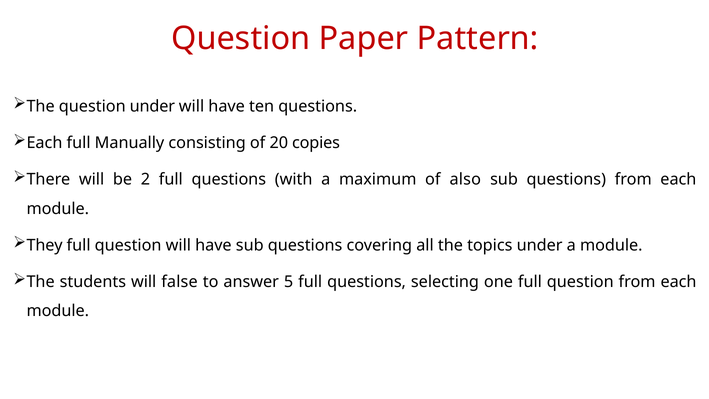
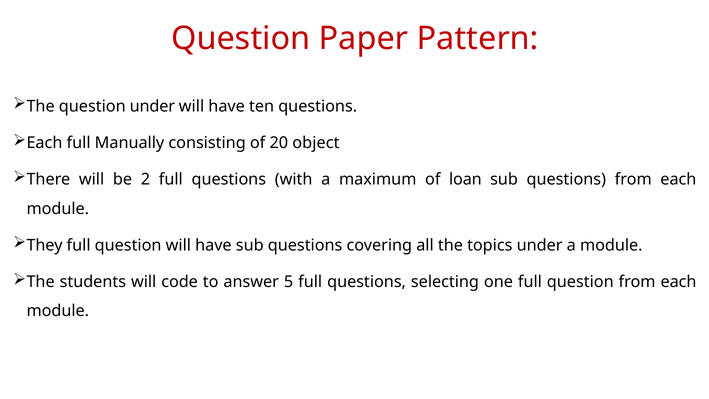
copies: copies -> object
also: also -> loan
false: false -> code
